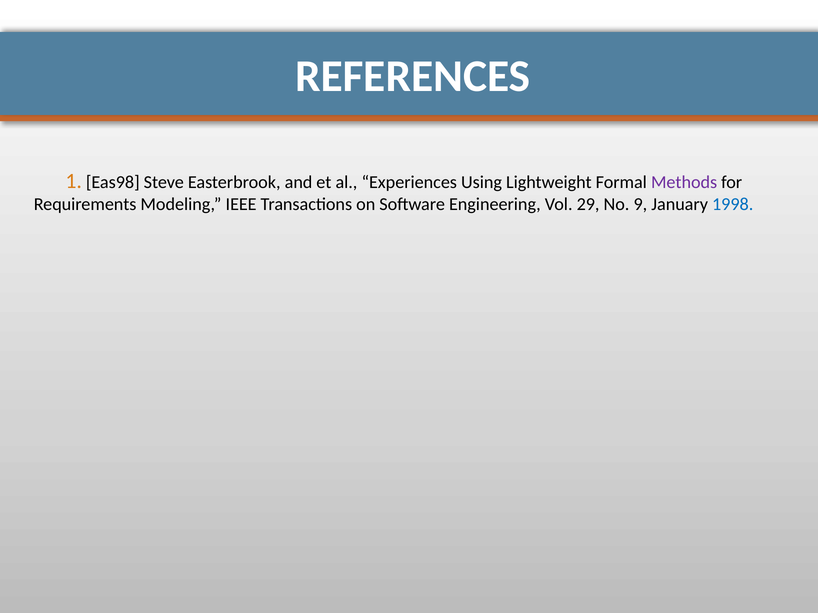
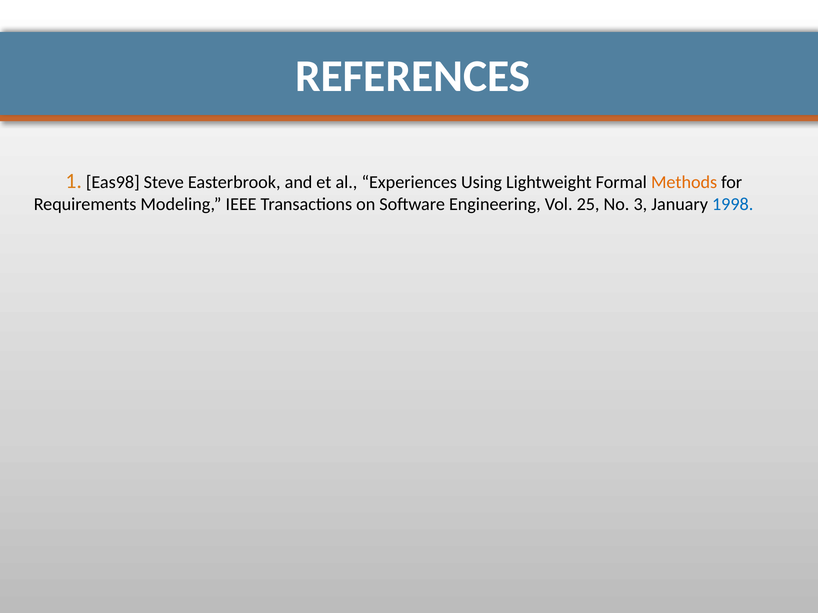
Methods colour: purple -> orange
29: 29 -> 25
9: 9 -> 3
